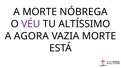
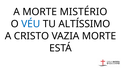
NÓBREGA: NÓBREGA -> MISTÉRIO
VÉU colour: purple -> blue
AGORA: AGORA -> CRISTO
